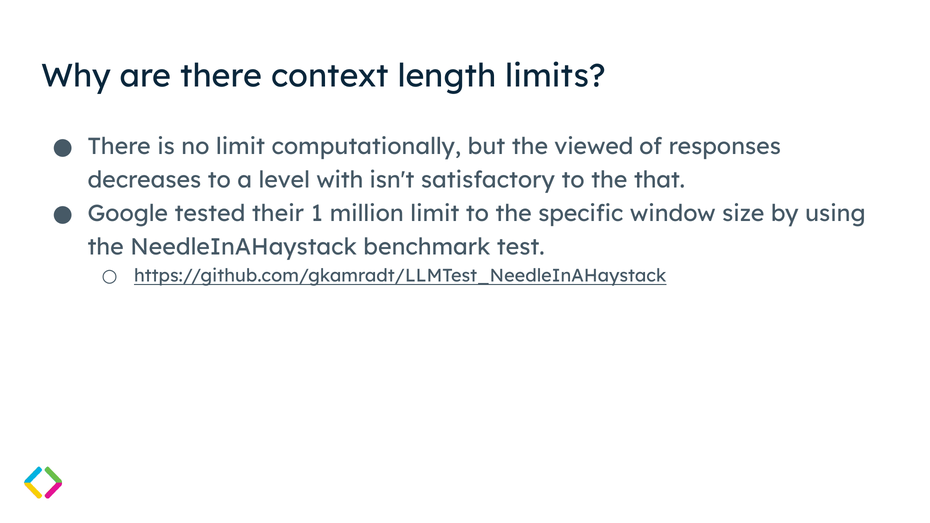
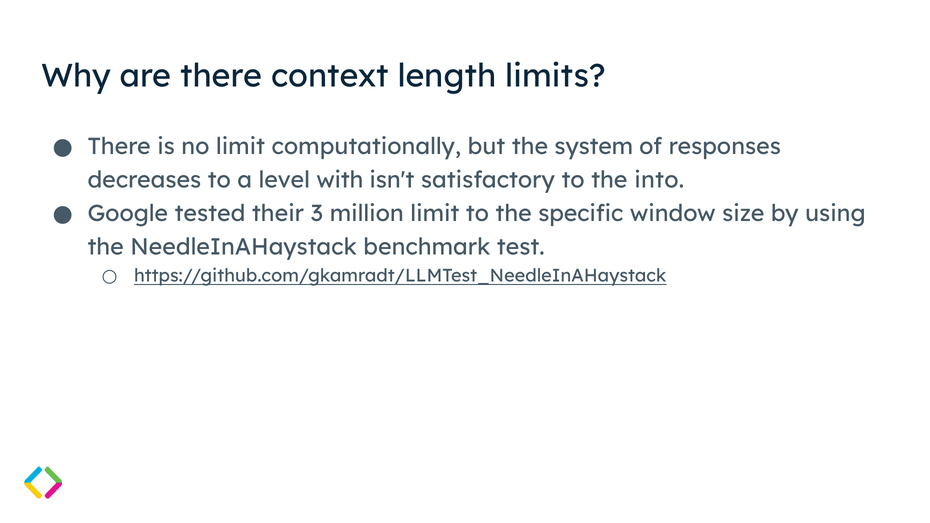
viewed: viewed -> system
that: that -> into
1: 1 -> 3
